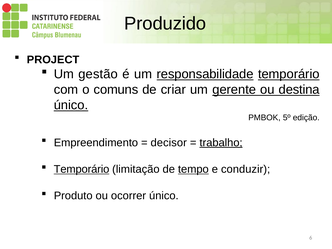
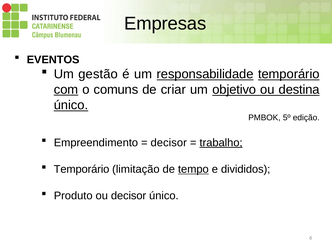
Produzido: Produzido -> Empresas
PROJECT: PROJECT -> EVENTOS
com underline: none -> present
gerente: gerente -> objetivo
Temporário at (82, 169) underline: present -> none
conduzir: conduzir -> divididos
ou ocorrer: ocorrer -> decisor
